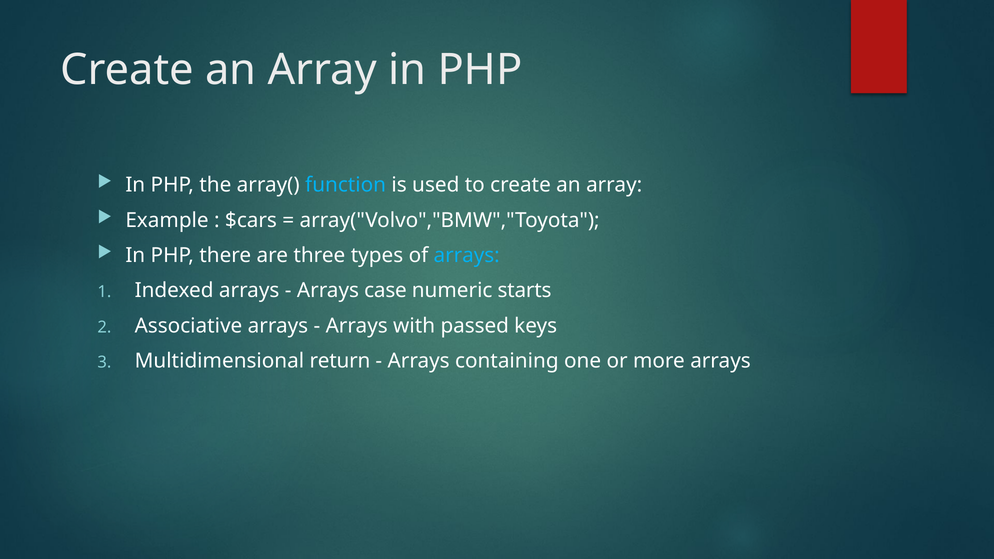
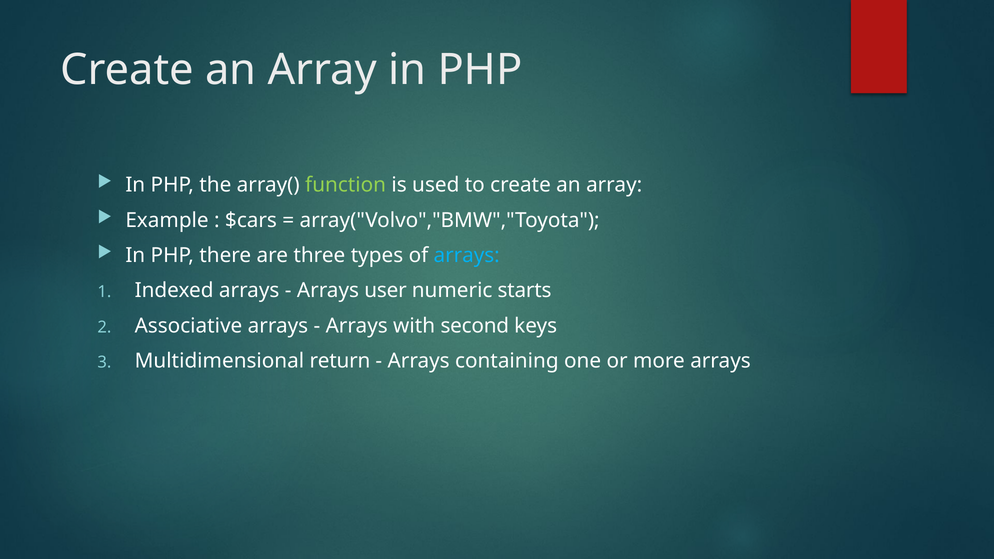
function colour: light blue -> light green
case: case -> user
passed: passed -> second
